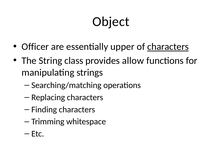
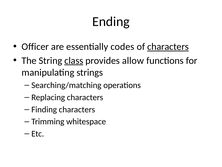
Object: Object -> Ending
upper: upper -> codes
class underline: none -> present
